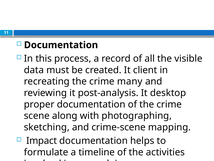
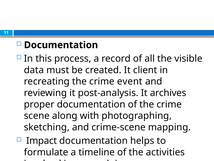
many: many -> event
desktop: desktop -> archives
